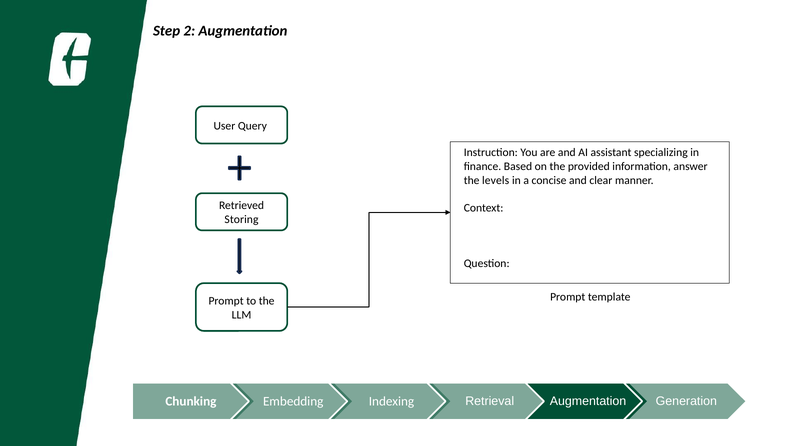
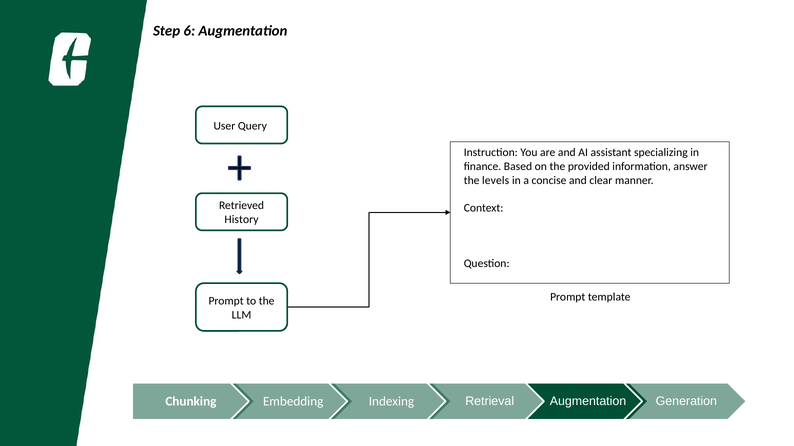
2: 2 -> 6
Storing: Storing -> History
